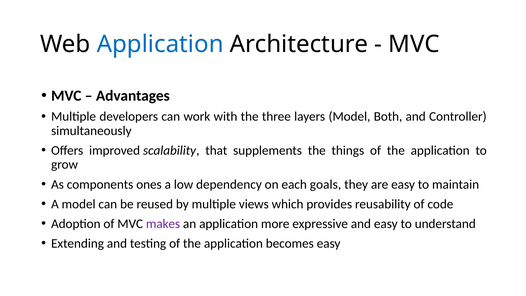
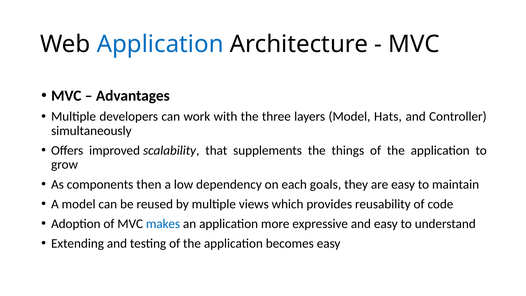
Both: Both -> Hats
ones: ones -> then
makes colour: purple -> blue
